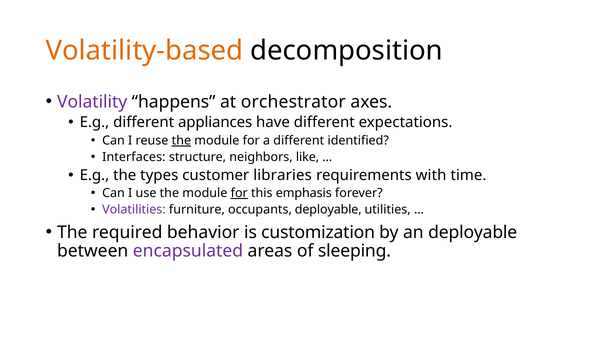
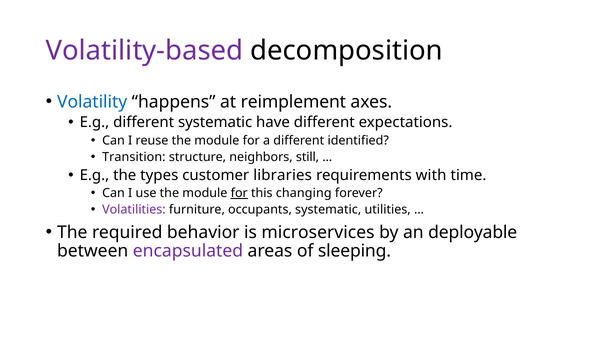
Volatility-based colour: orange -> purple
Volatility colour: purple -> blue
orchestrator: orchestrator -> reimplement
different appliances: appliances -> systematic
the at (181, 141) underline: present -> none
Interfaces: Interfaces -> Transition
like: like -> still
emphasis: emphasis -> changing
occupants deployable: deployable -> systematic
customization: customization -> microservices
